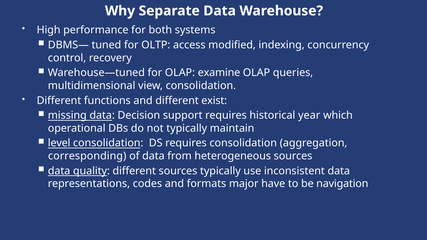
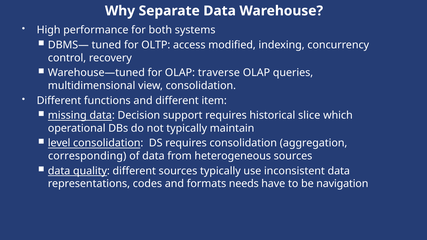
examine: examine -> traverse
exist: exist -> item
year: year -> slice
major: major -> needs
